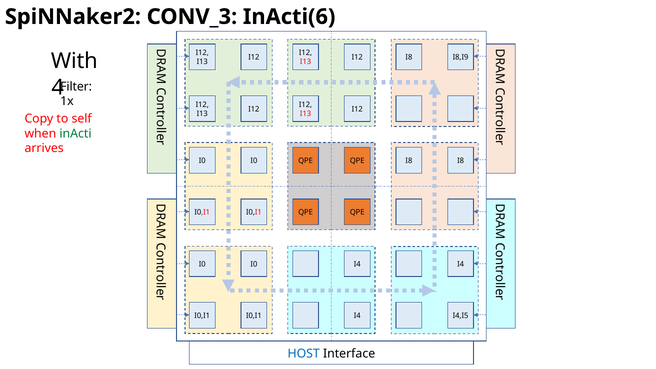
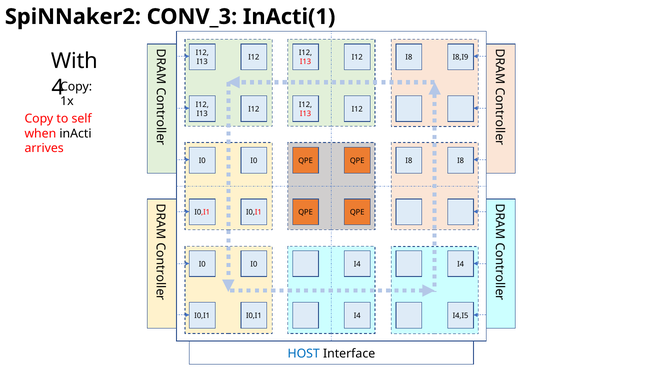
InActi(6: InActi(6 -> InActi(1
Filter at (76, 87): Filter -> Copy
inActi colour: green -> black
